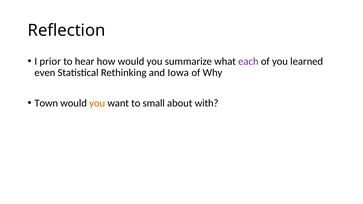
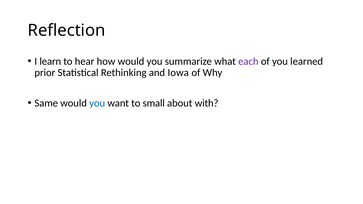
prior: prior -> learn
even: even -> prior
Town: Town -> Same
you at (97, 103) colour: orange -> blue
